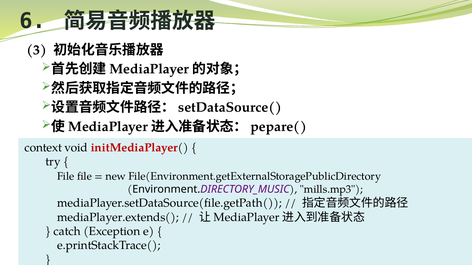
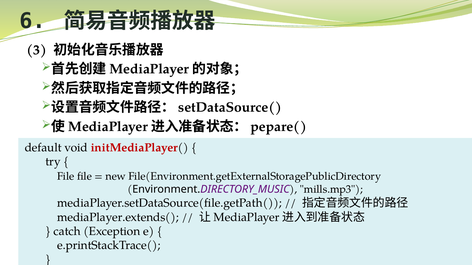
context: context -> default
